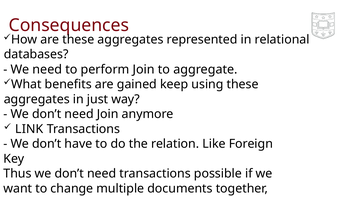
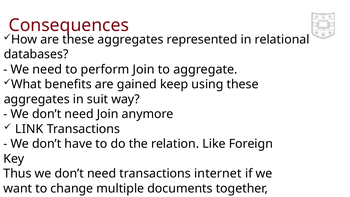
just: just -> suit
possible: possible -> internet
